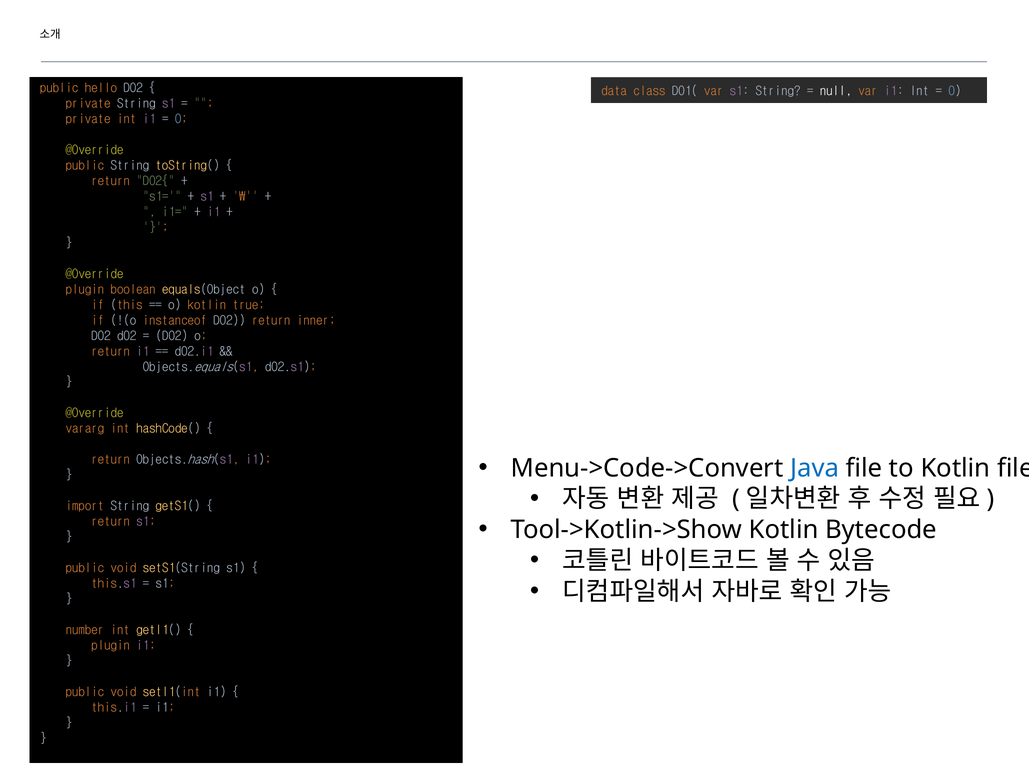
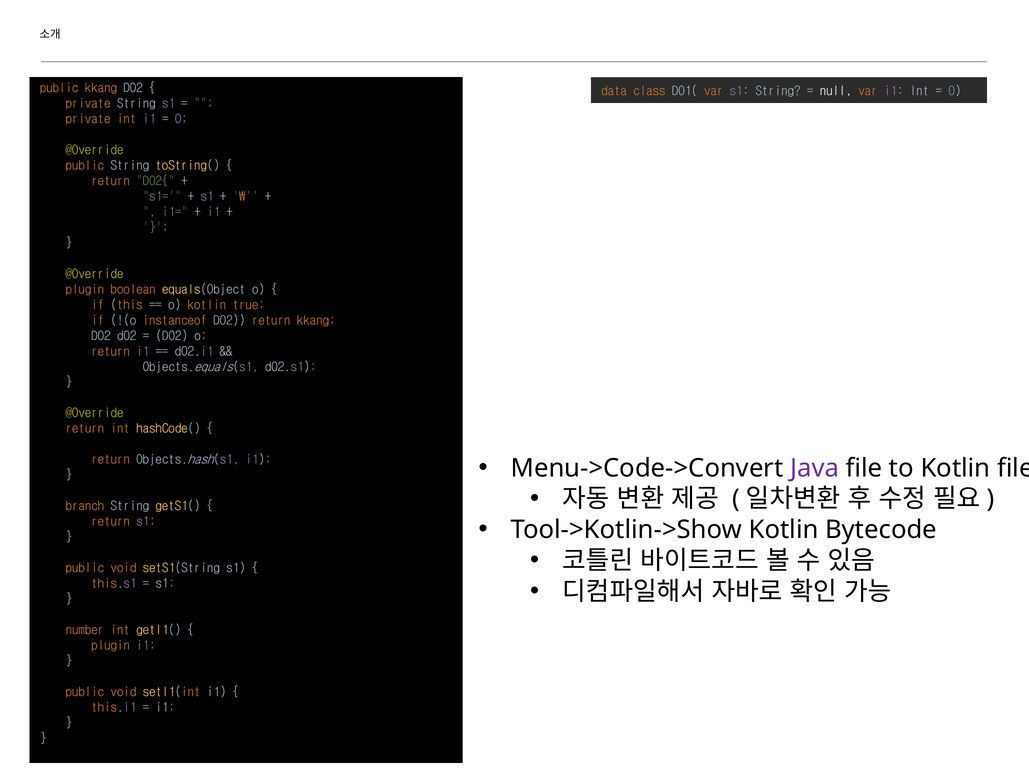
public hello: hello -> kkang
return inner: inner -> kkang
vararg at (85, 429): vararg -> return
Java colour: blue -> purple
import: import -> branch
